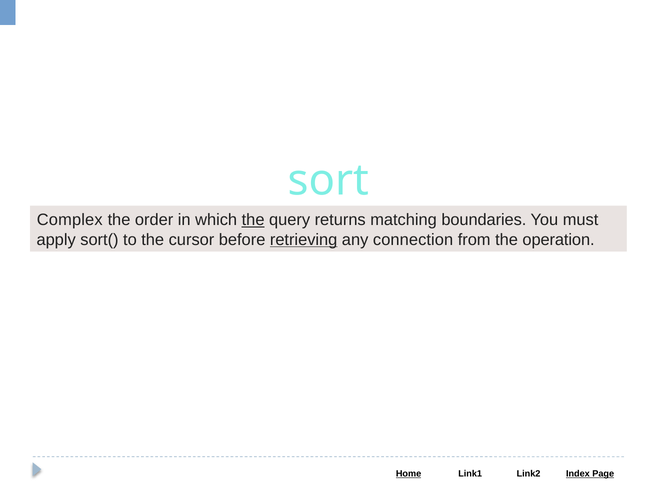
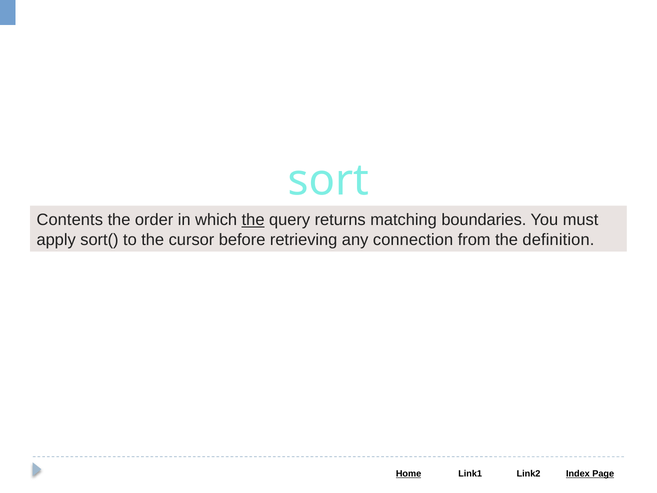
Complex: Complex -> Contents
retrieving underline: present -> none
operation: operation -> definition
